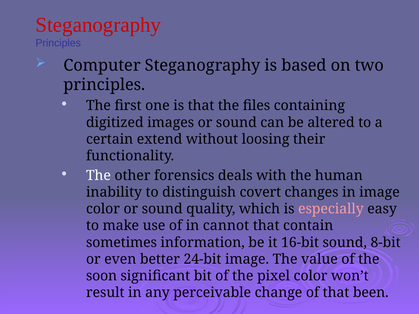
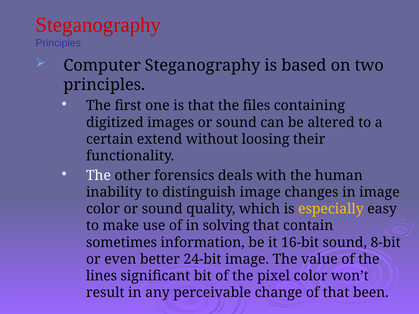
distinguish covert: covert -> image
especially colour: pink -> yellow
cannot: cannot -> solving
soon: soon -> lines
